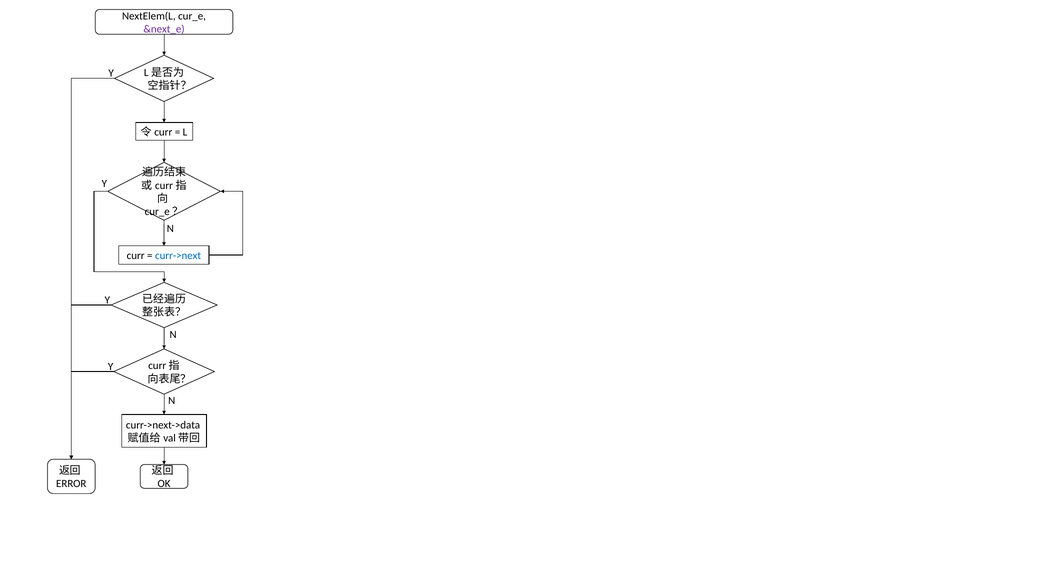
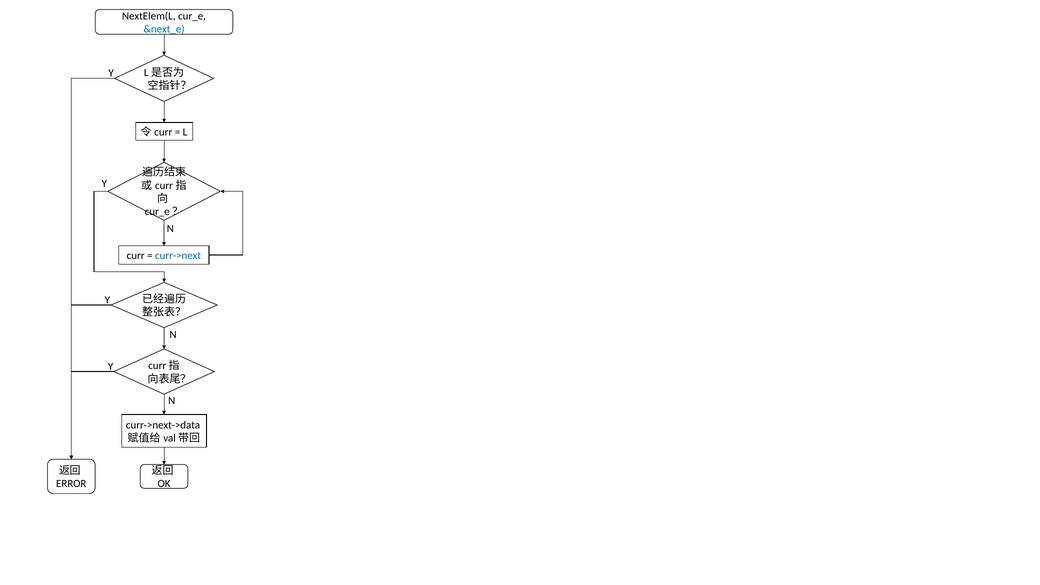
&next_e colour: purple -> blue
